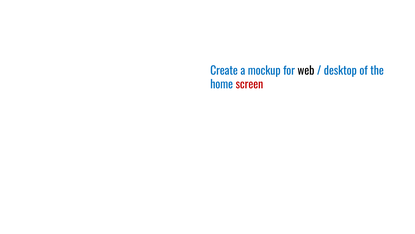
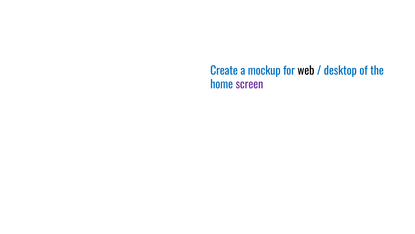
screen colour: red -> purple
